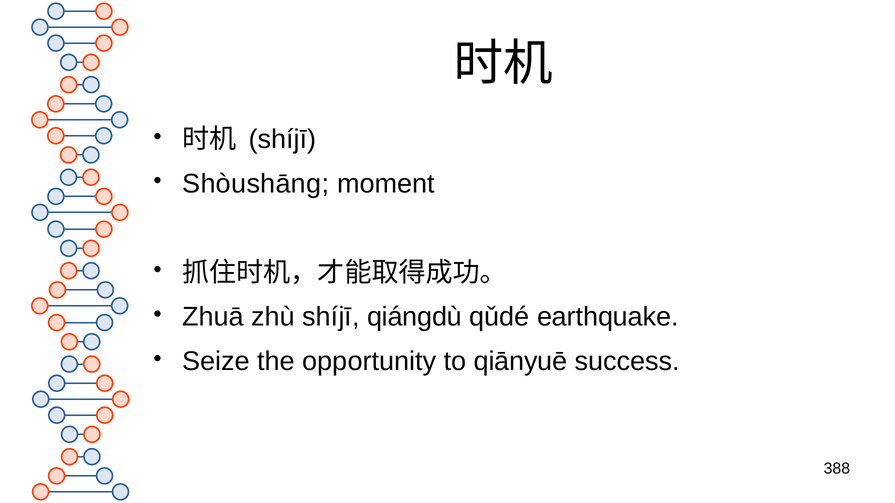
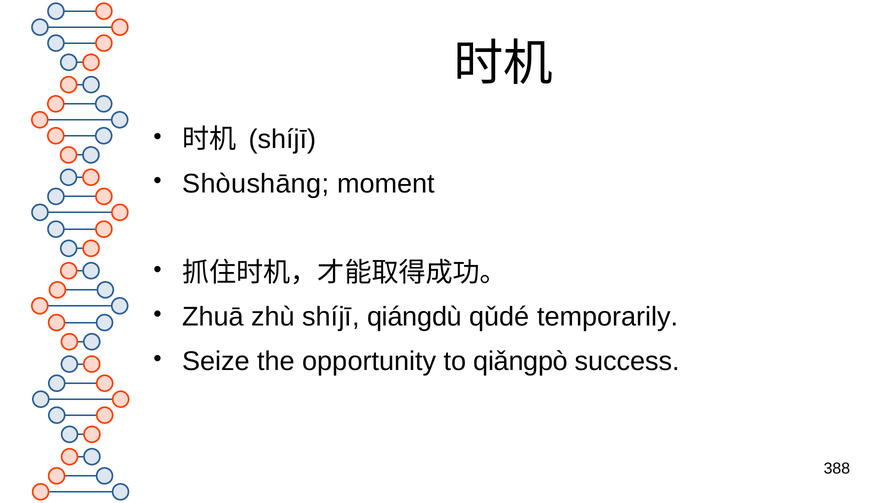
earthquake: earthquake -> temporarily
qiānyuē: qiānyuē -> qiǎngpò
